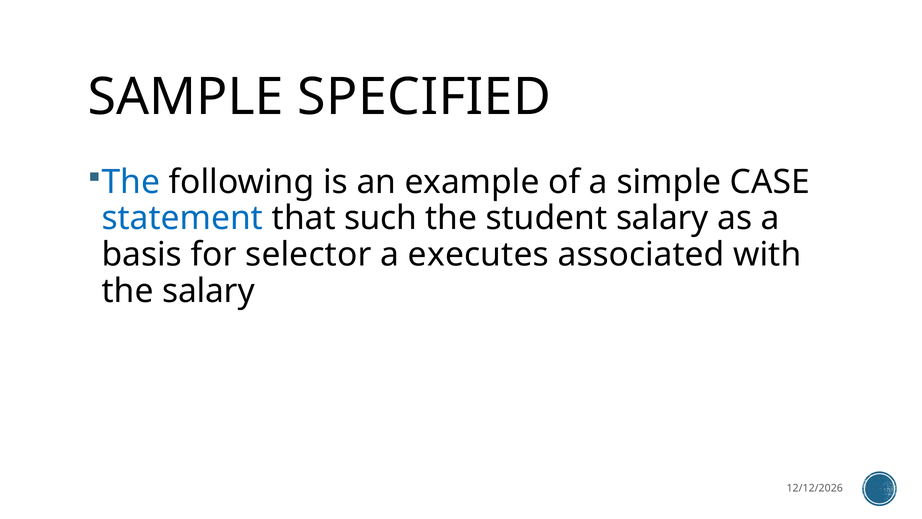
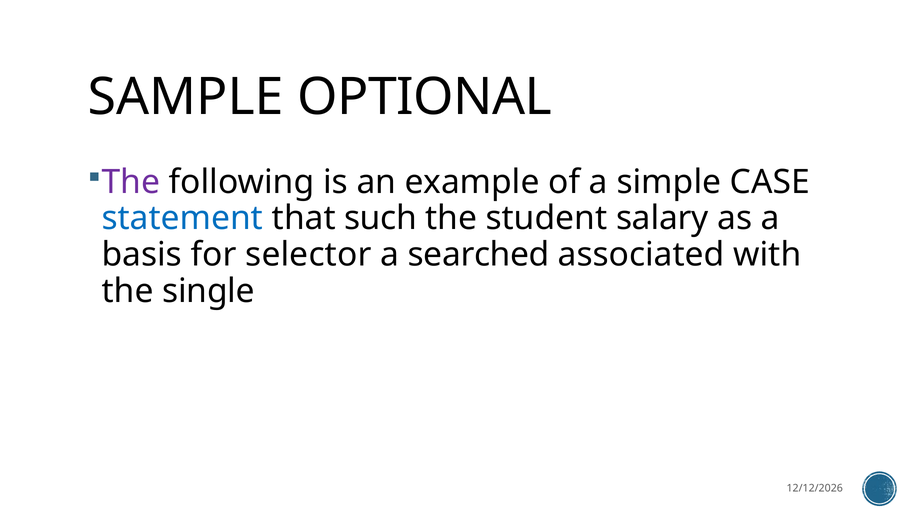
SPECIFIED: SPECIFIED -> OPTIONAL
The at (131, 182) colour: blue -> purple
executes: executes -> searched
the salary: salary -> single
